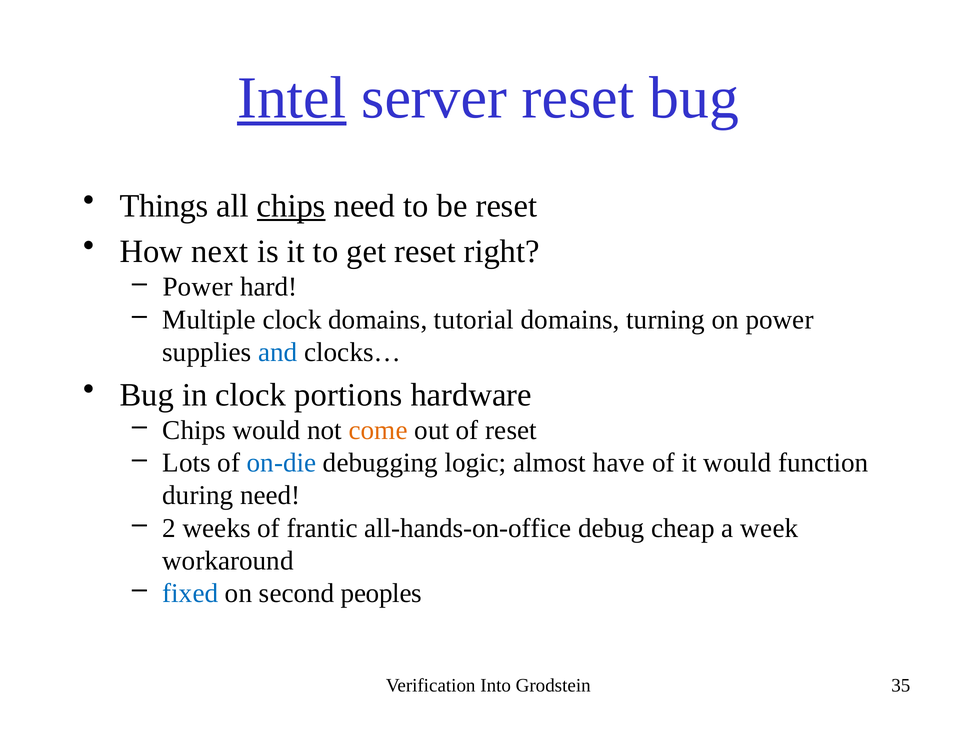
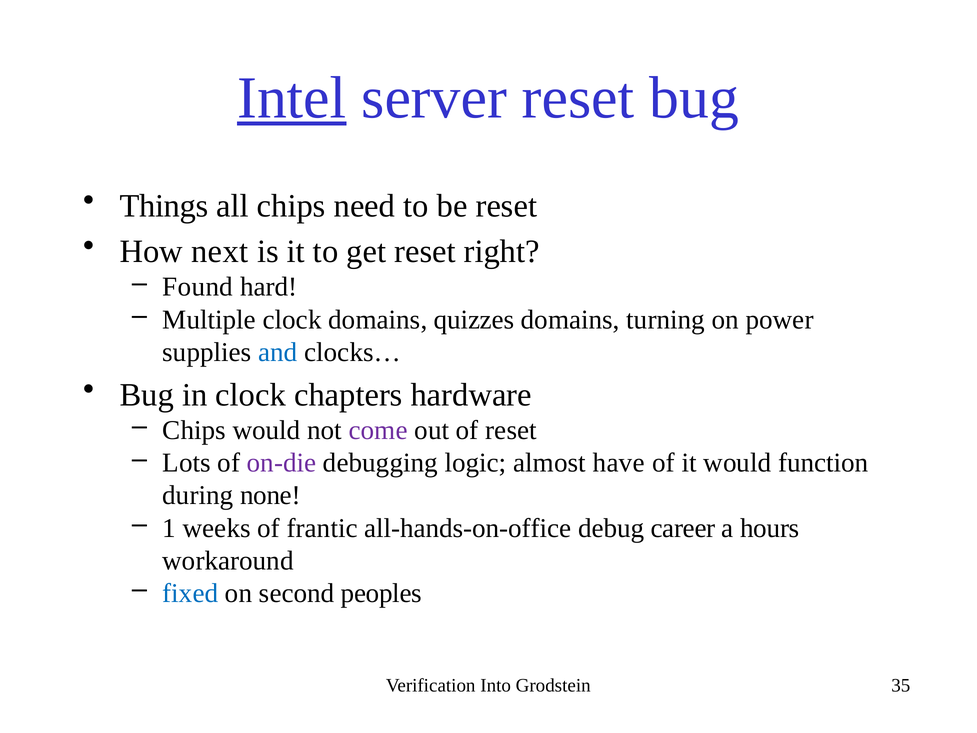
chips at (291, 206) underline: present -> none
Power at (198, 287): Power -> Found
tutorial: tutorial -> quizzes
portions: portions -> chapters
come colour: orange -> purple
on-die colour: blue -> purple
during need: need -> none
2: 2 -> 1
cheap: cheap -> career
week: week -> hours
